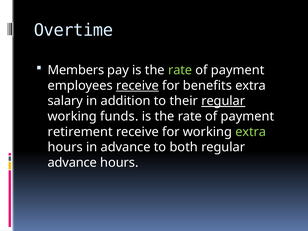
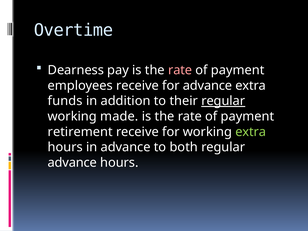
Members: Members -> Dearness
rate at (180, 70) colour: light green -> pink
receive at (137, 86) underline: present -> none
for benefits: benefits -> advance
salary: salary -> funds
funds: funds -> made
